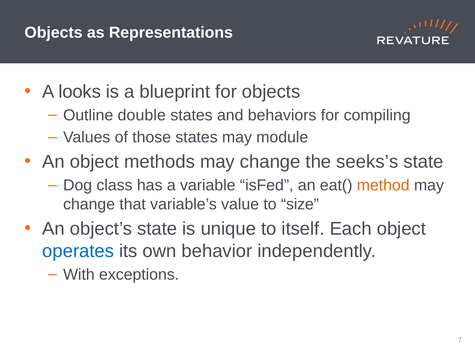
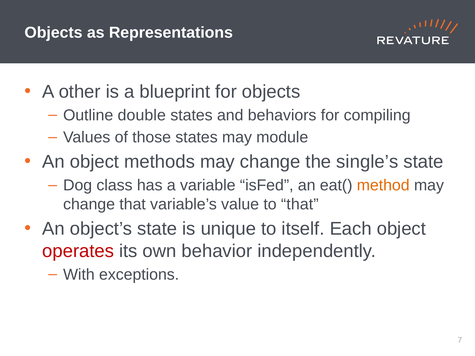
looks: looks -> other
seeks’s: seeks’s -> single’s
to size: size -> that
operates colour: blue -> red
